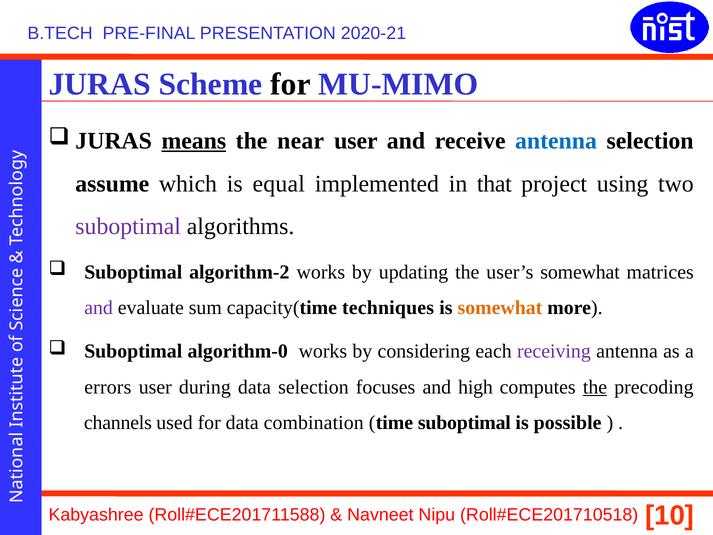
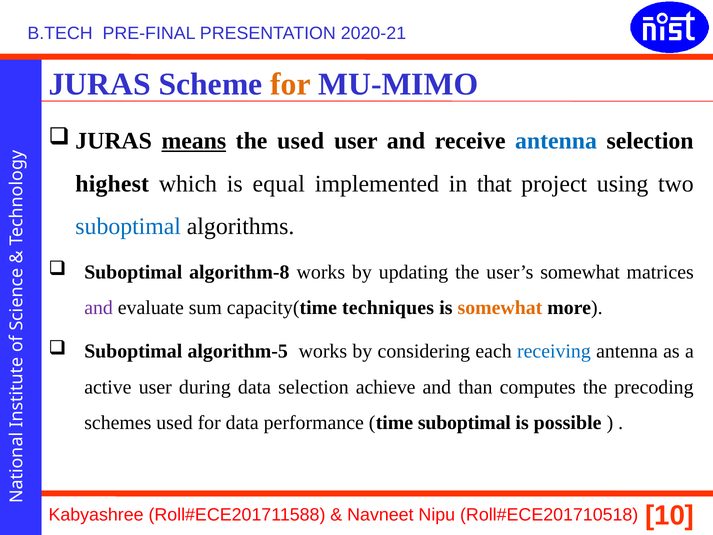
for at (291, 84) colour: black -> orange
the near: near -> used
assume: assume -> highest
suboptimal at (128, 226) colour: purple -> blue
algorithm-2: algorithm-2 -> algorithm-8
algorithm-0: algorithm-0 -> algorithm-5
receiving colour: purple -> blue
errors: errors -> active
focuses: focuses -> achieve
high: high -> than
the at (595, 387) underline: present -> none
channels: channels -> schemes
combination: combination -> performance
